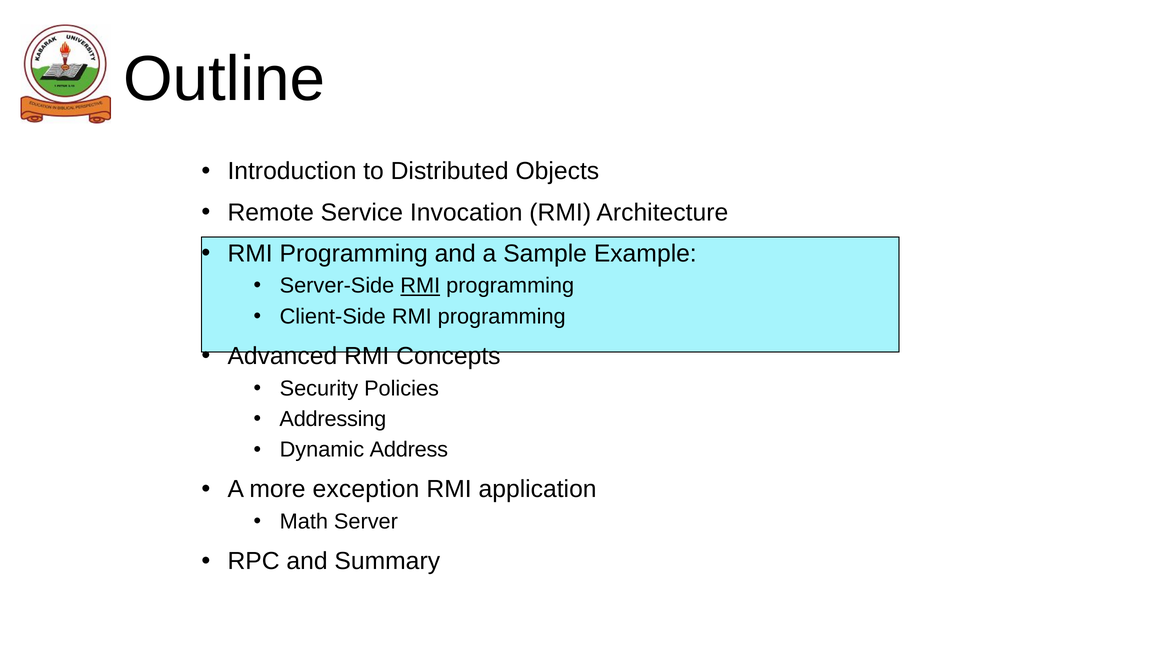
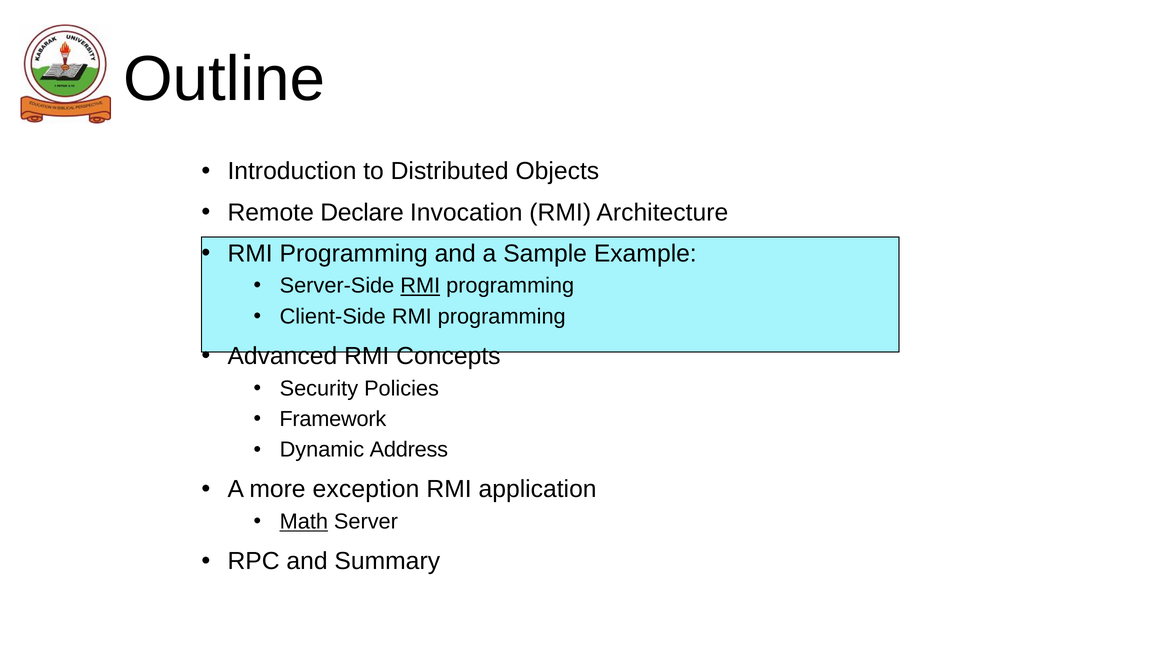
Service: Service -> Declare
Addressing: Addressing -> Framework
Math underline: none -> present
